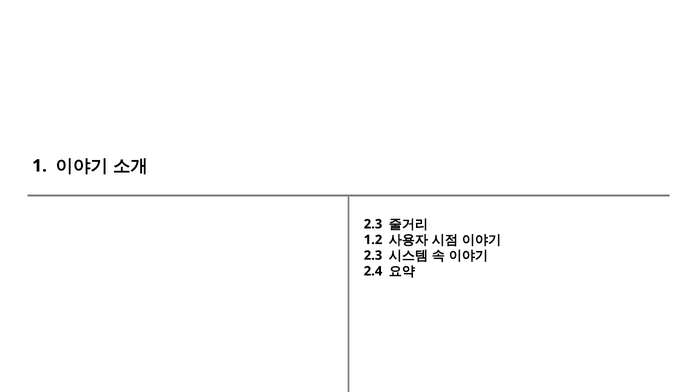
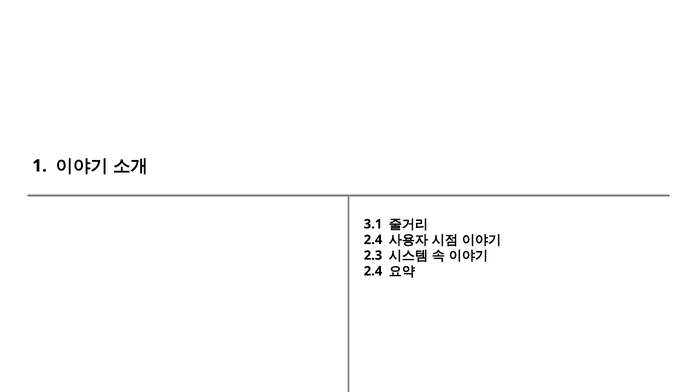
2.3 at (373, 224): 2.3 -> 3.1
1.2 at (373, 240): 1.2 -> 2.4
